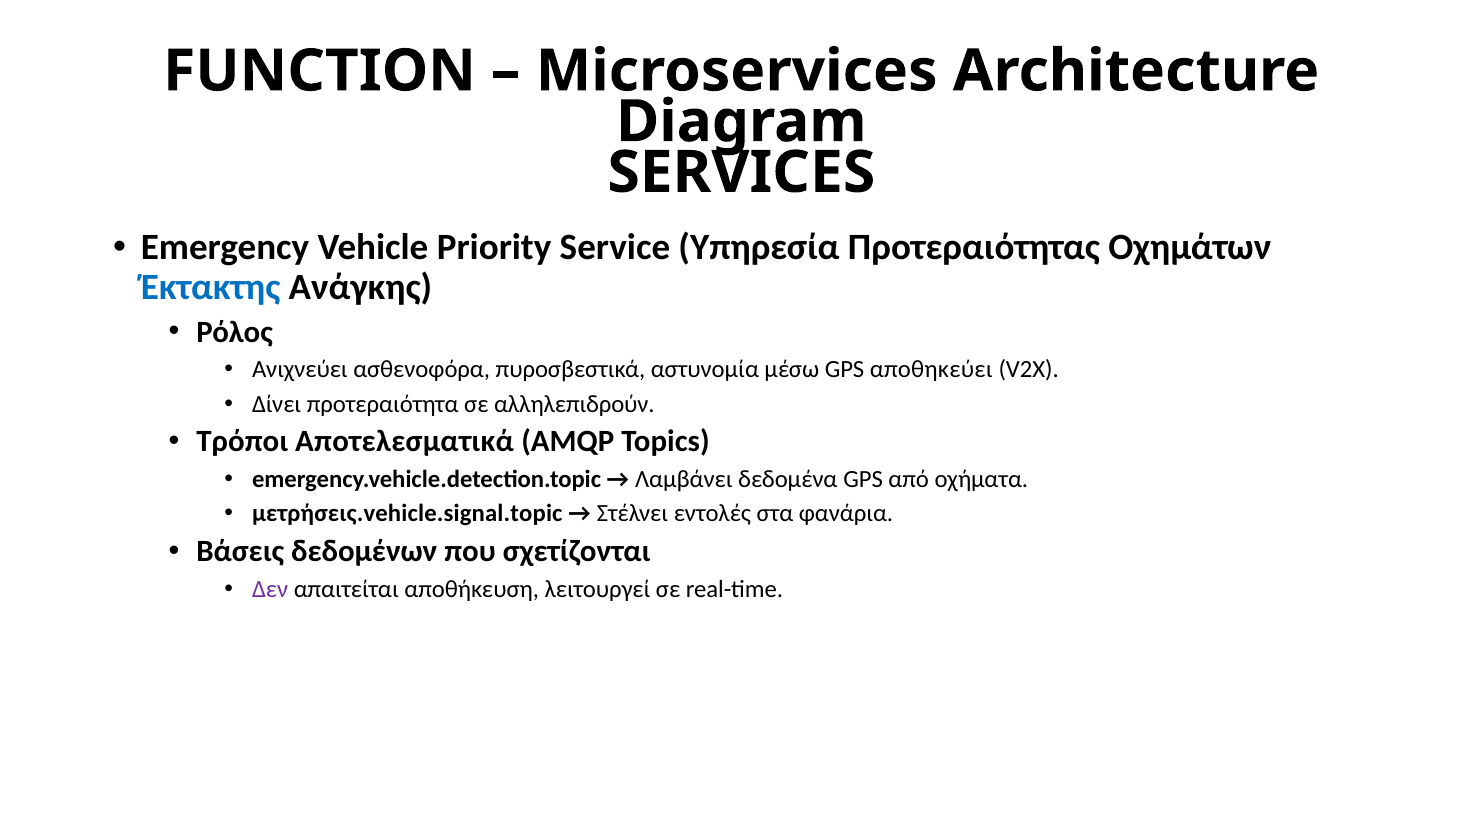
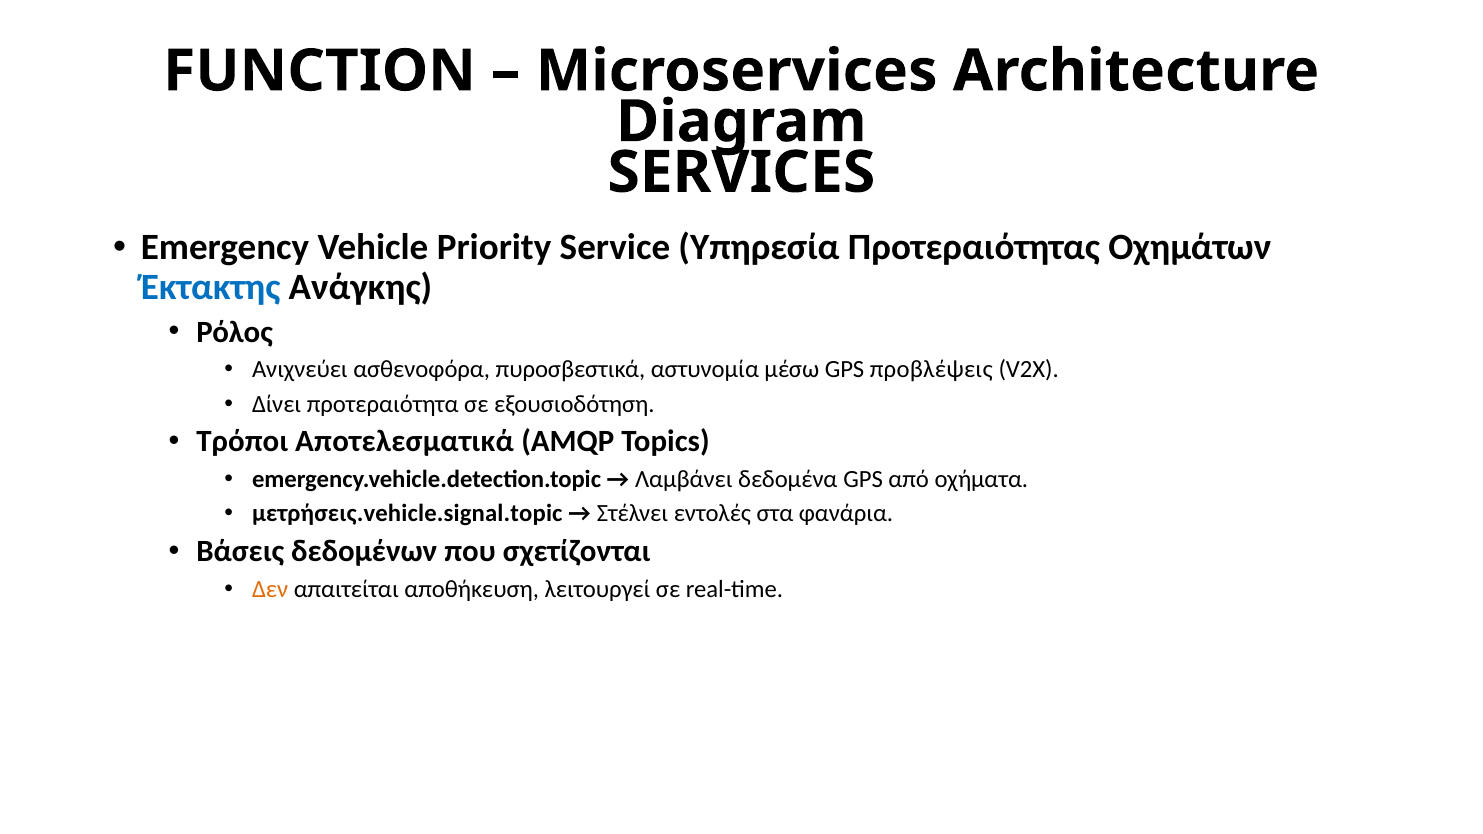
αποθηκεύει: αποθηκεύει -> προβλέψεις
αλληλεπιδρούν: αλληλεπιδρούν -> εξουσιοδότηση
Δεν colour: purple -> orange
